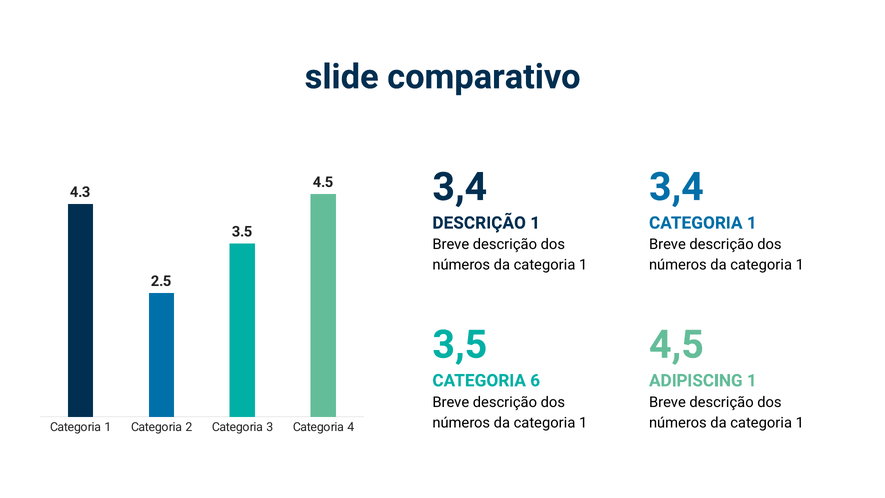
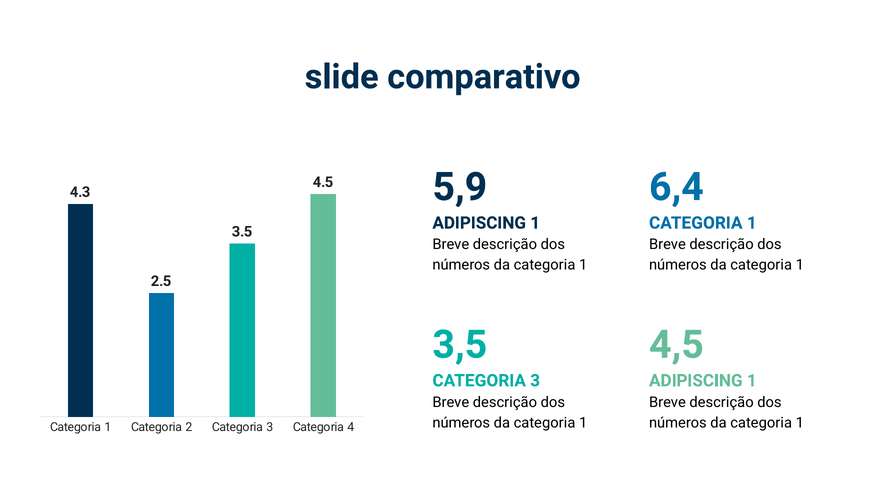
3,4 at (460, 187): 3,4 -> 5,9
3,4 at (676, 187): 3,4 -> 6,4
DESCRIÇÃO at (479, 223): DESCRIÇÃO -> ADIPISCING
6 at (535, 381): 6 -> 3
